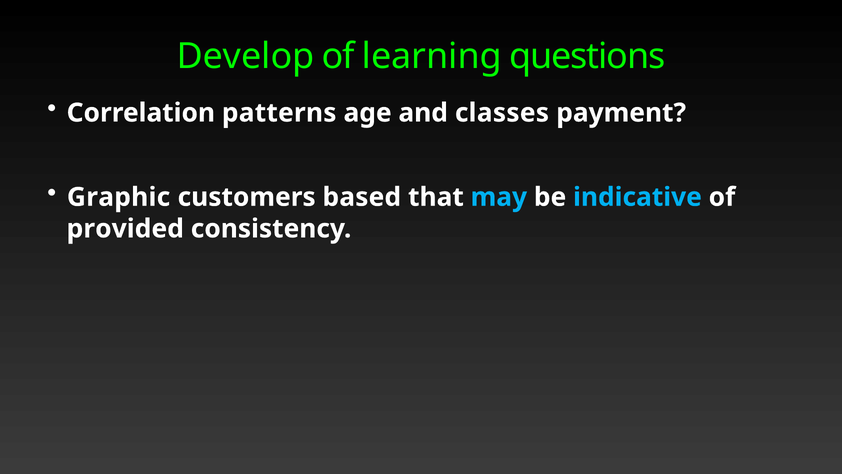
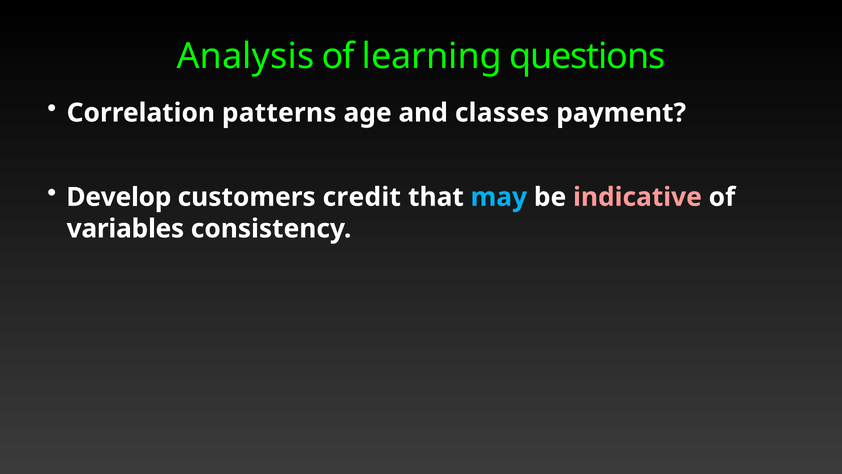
Develop: Develop -> Analysis
Graphic: Graphic -> Develop
based: based -> credit
indicative colour: light blue -> pink
provided: provided -> variables
